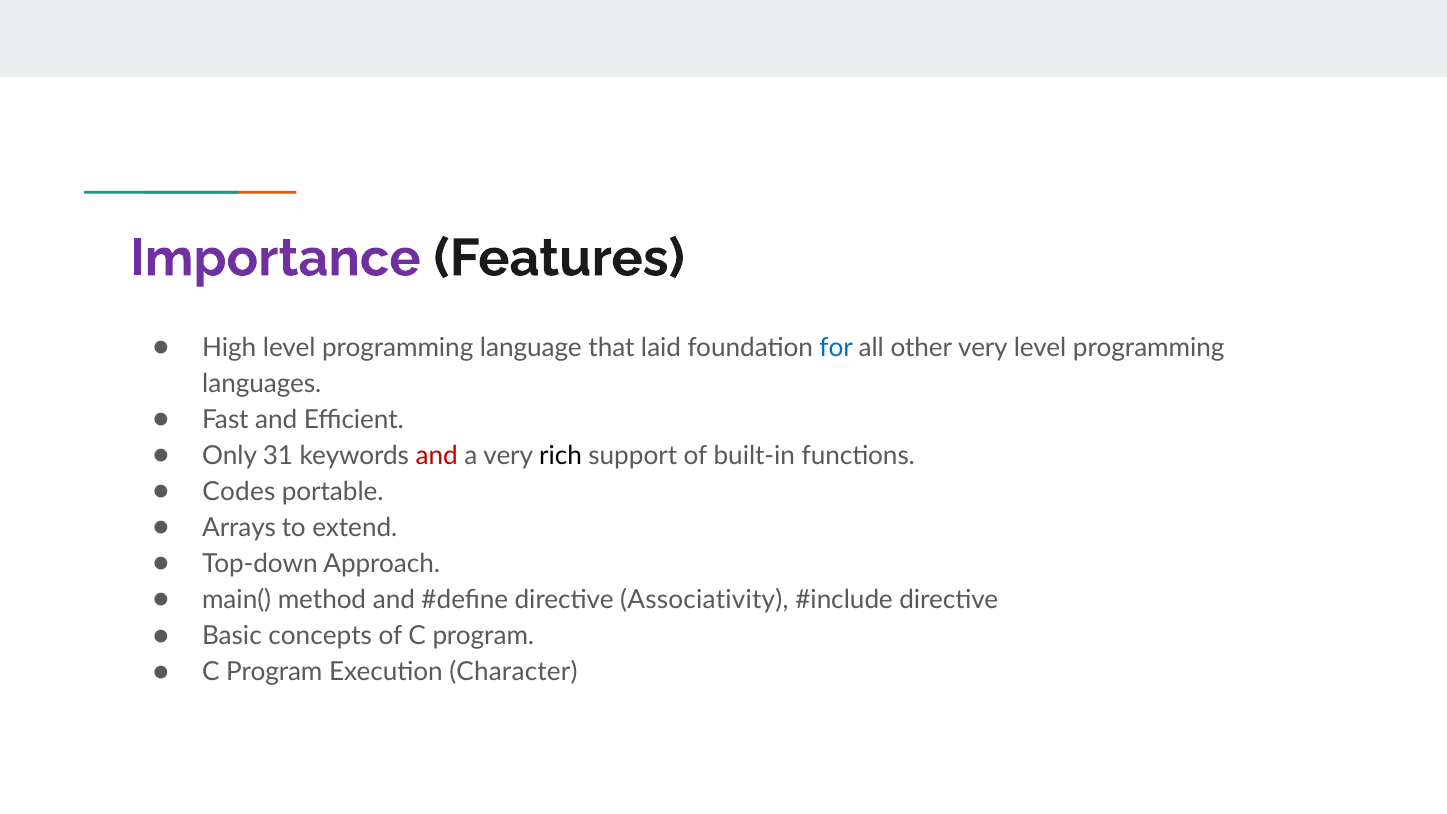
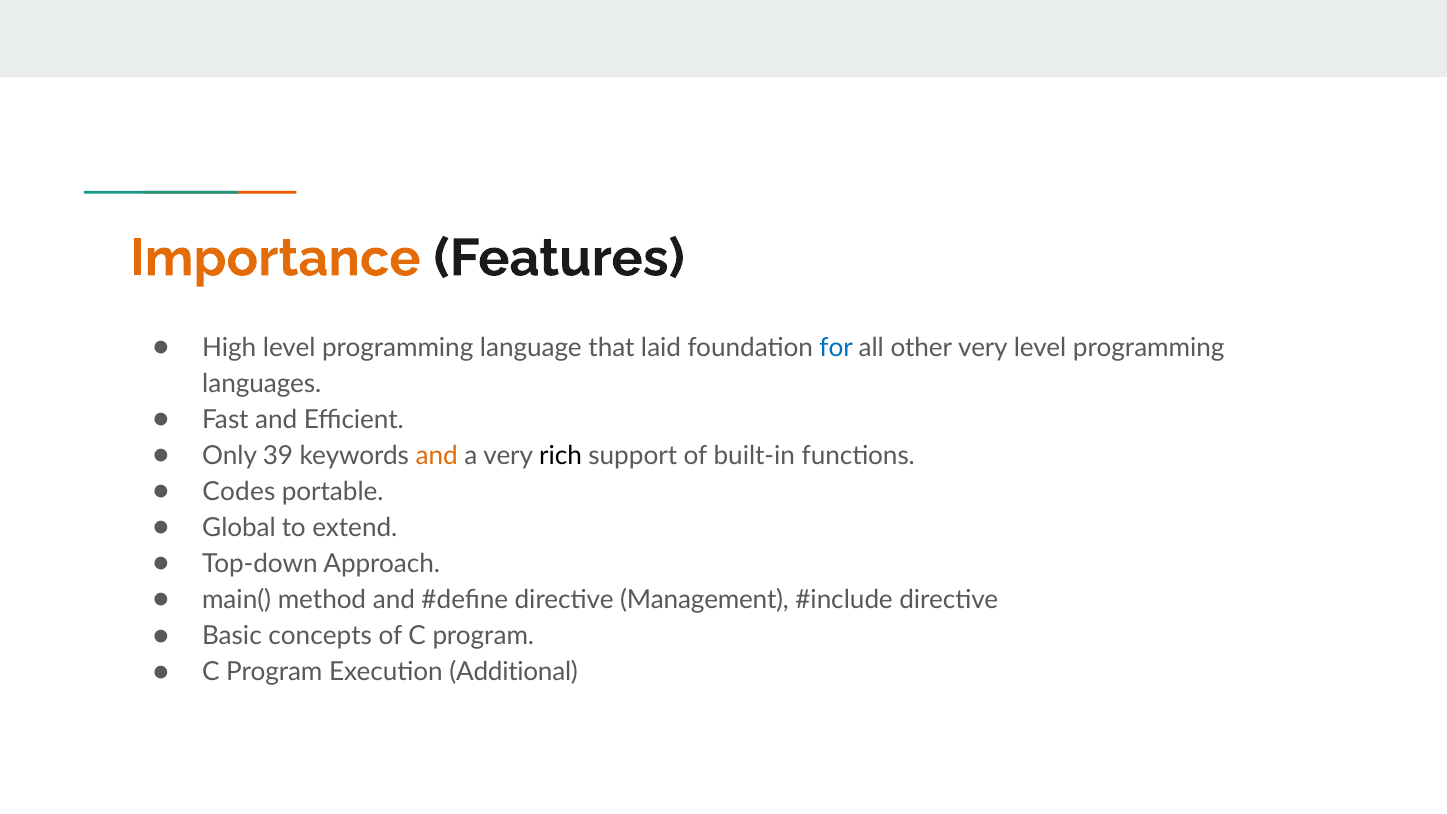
Importance colour: purple -> orange
31: 31 -> 39
and at (437, 456) colour: red -> orange
Arrays: Arrays -> Global
Associativity: Associativity -> Management
Character: Character -> Additional
